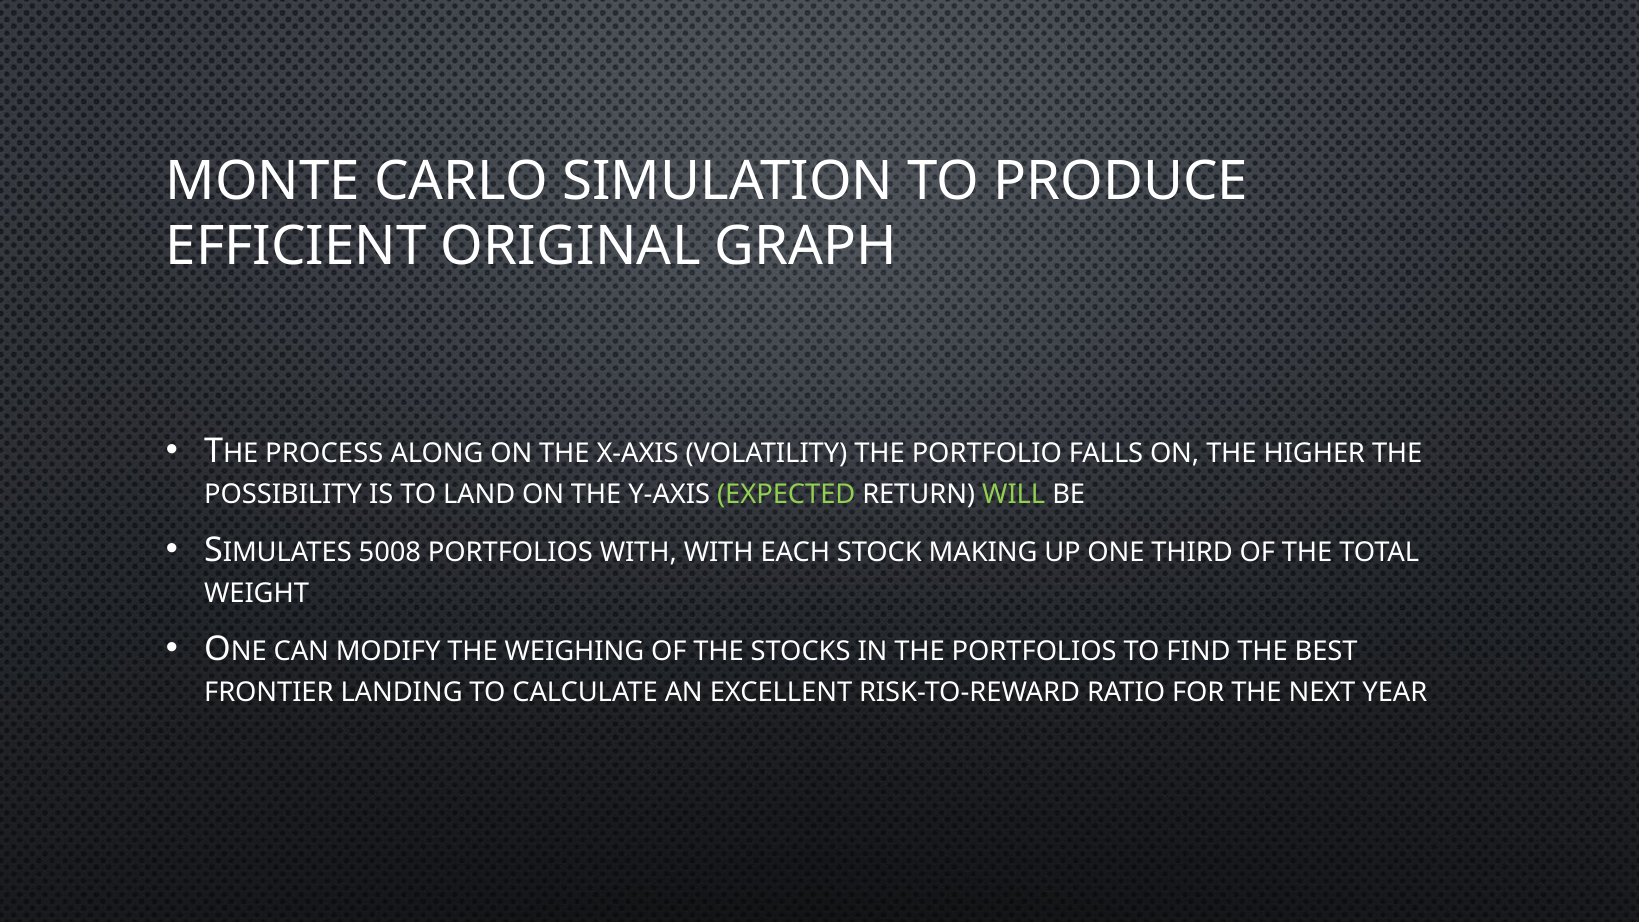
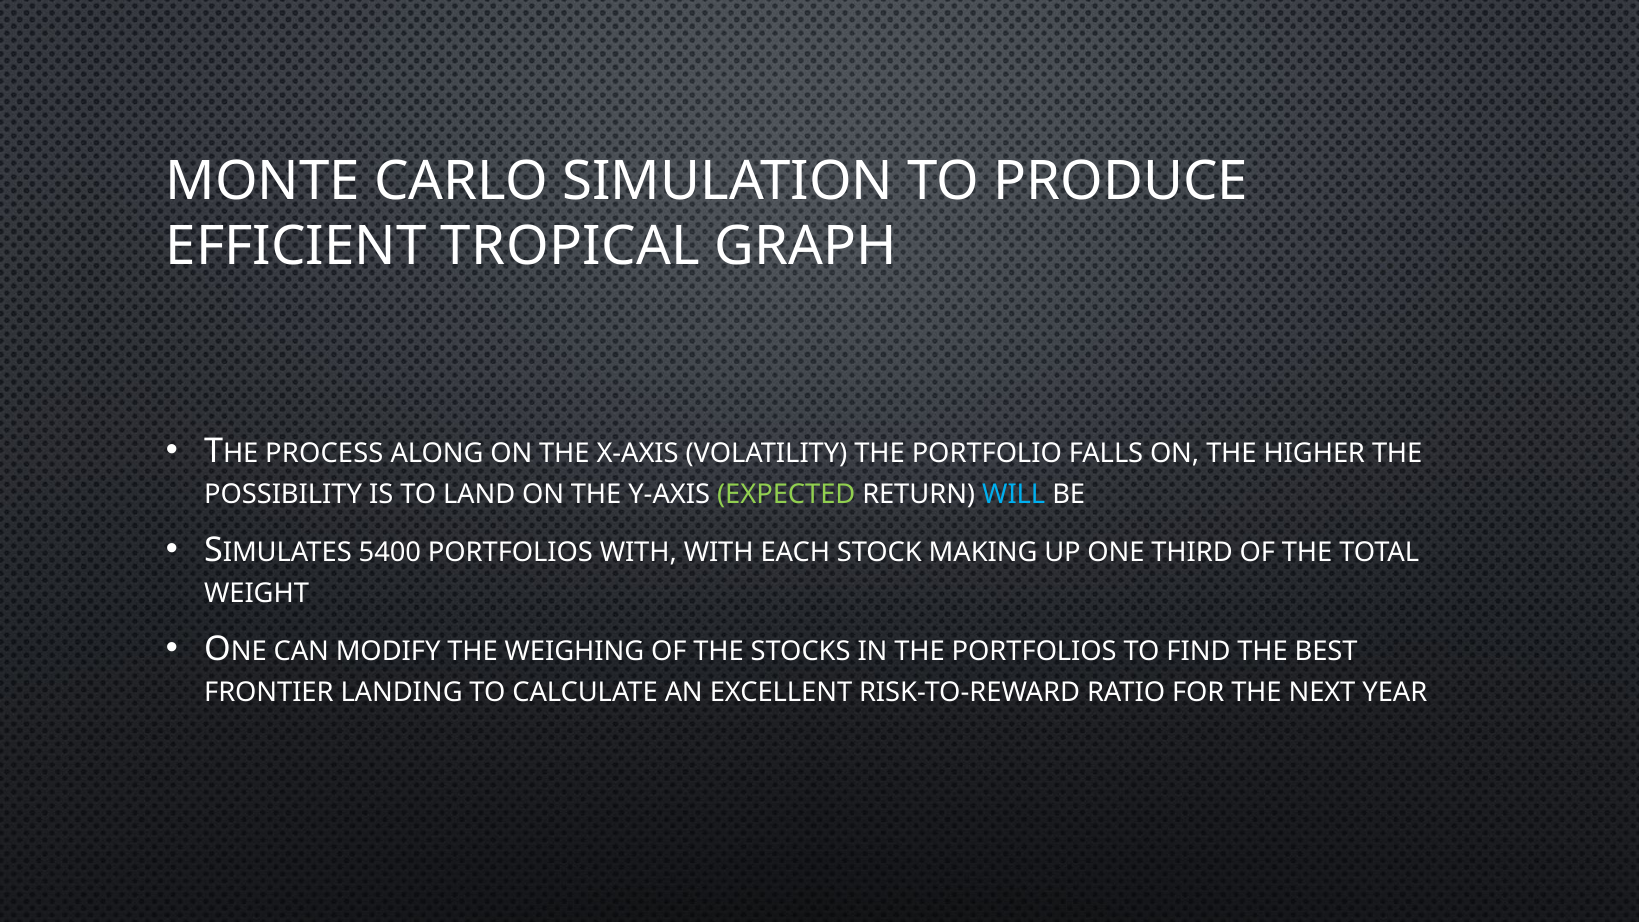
ORIGINAL: ORIGINAL -> TROPICAL
WILL colour: light green -> light blue
5008: 5008 -> 5400
